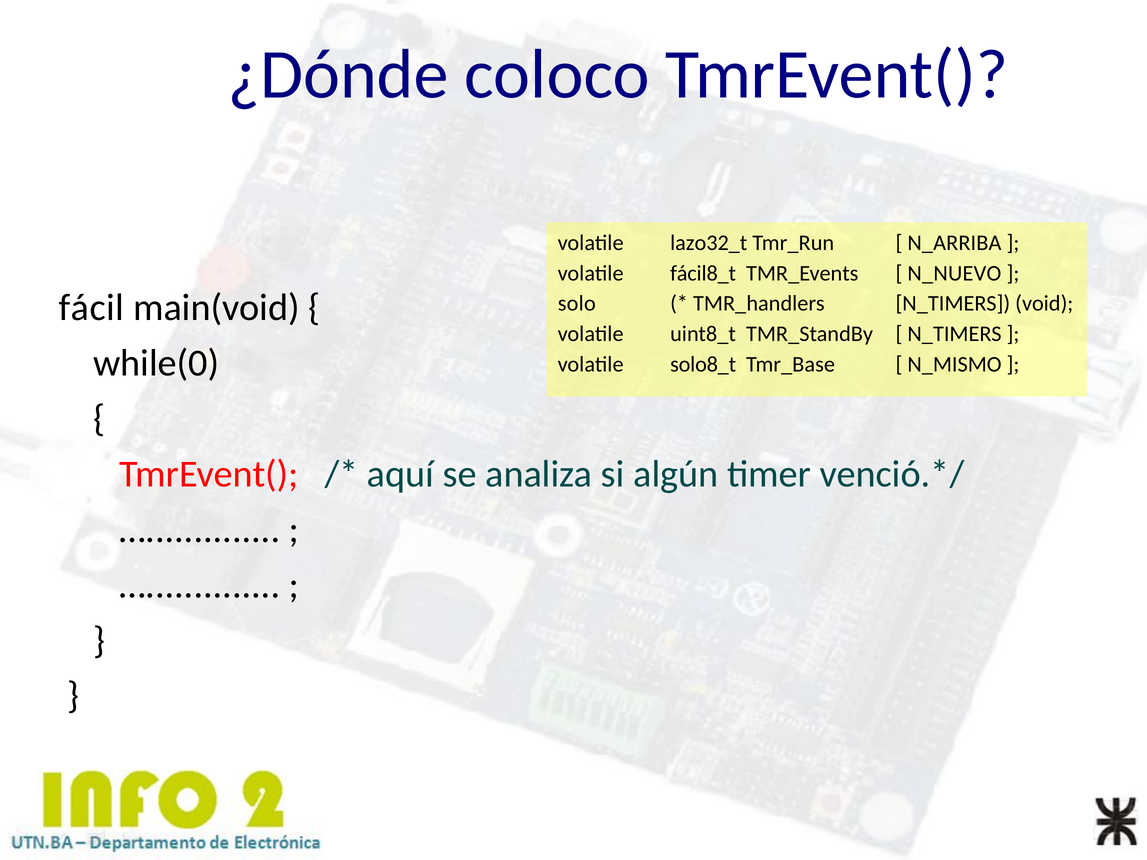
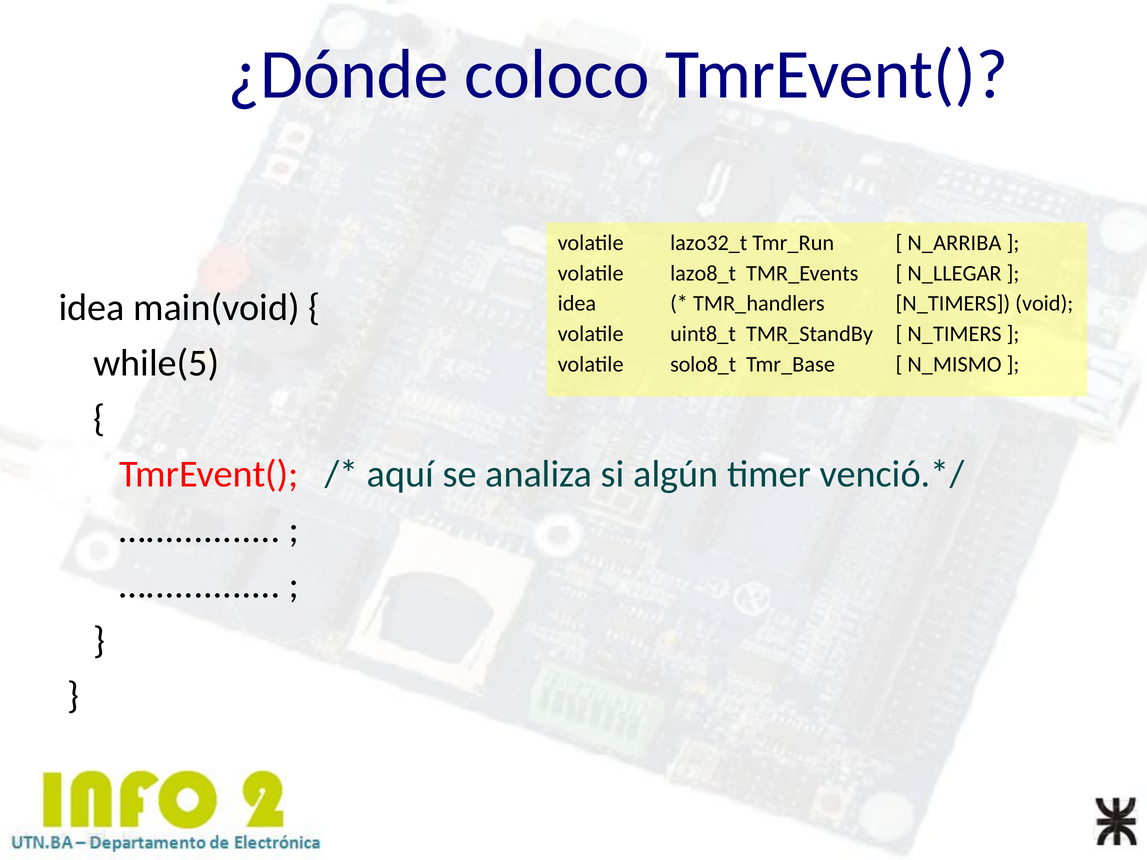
fácil8_t: fácil8_t -> lazo8_t
N_NUEVO: N_NUEVO -> N_LLEGAR
fácil at (91, 308): fácil -> idea
solo at (577, 304): solo -> idea
while(0: while(0 -> while(5
